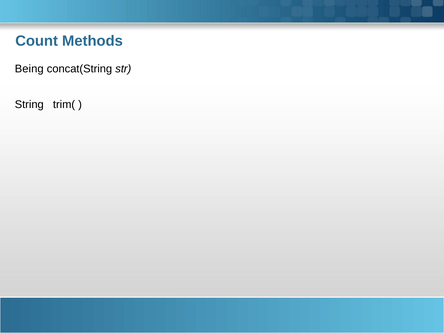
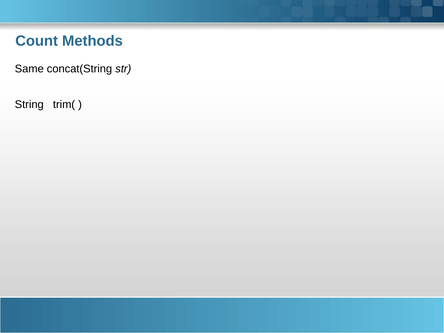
Being: Being -> Same
